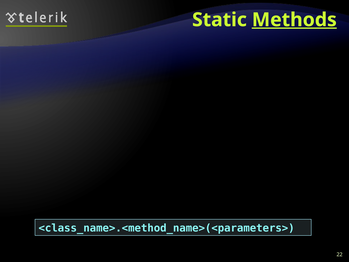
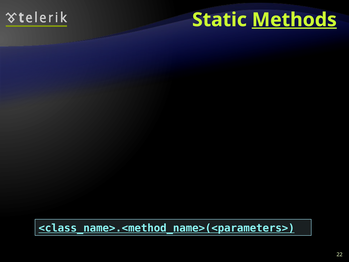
<class_name>.<method_name>(<parameters> underline: none -> present
